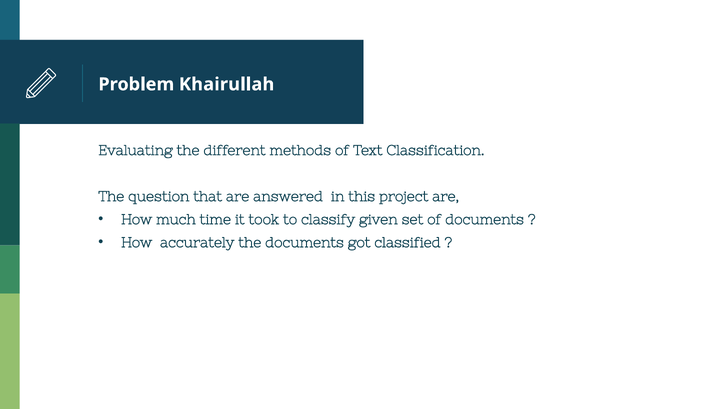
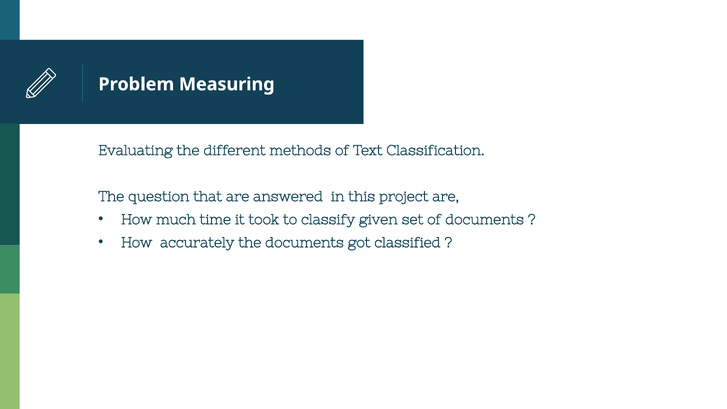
Khairullah: Khairullah -> Measuring
